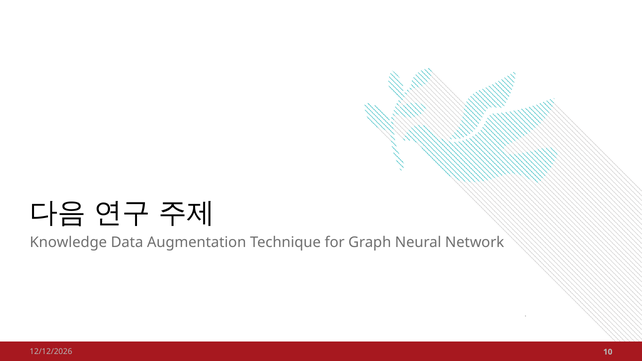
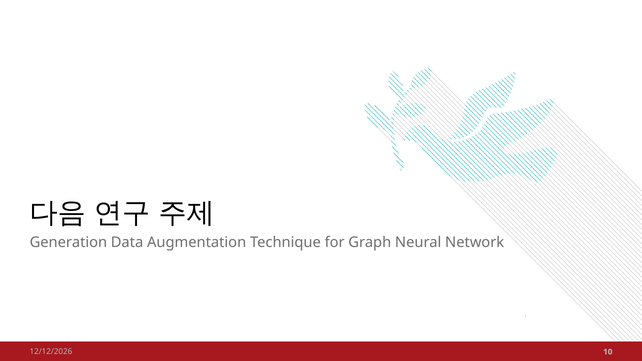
Knowledge: Knowledge -> Generation
